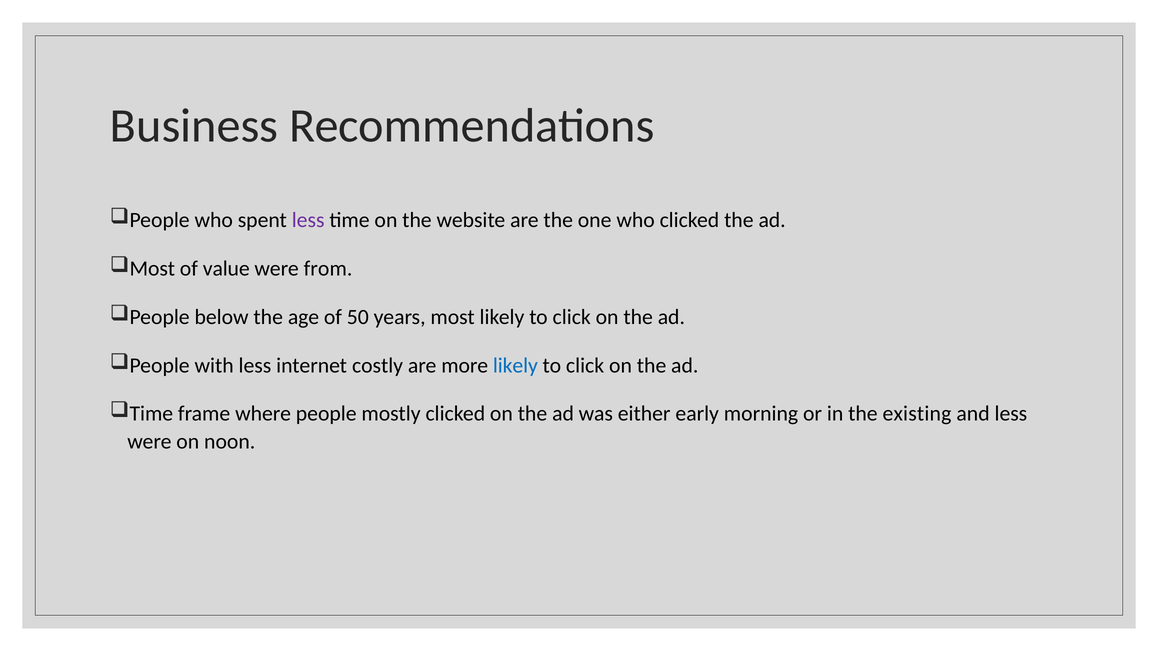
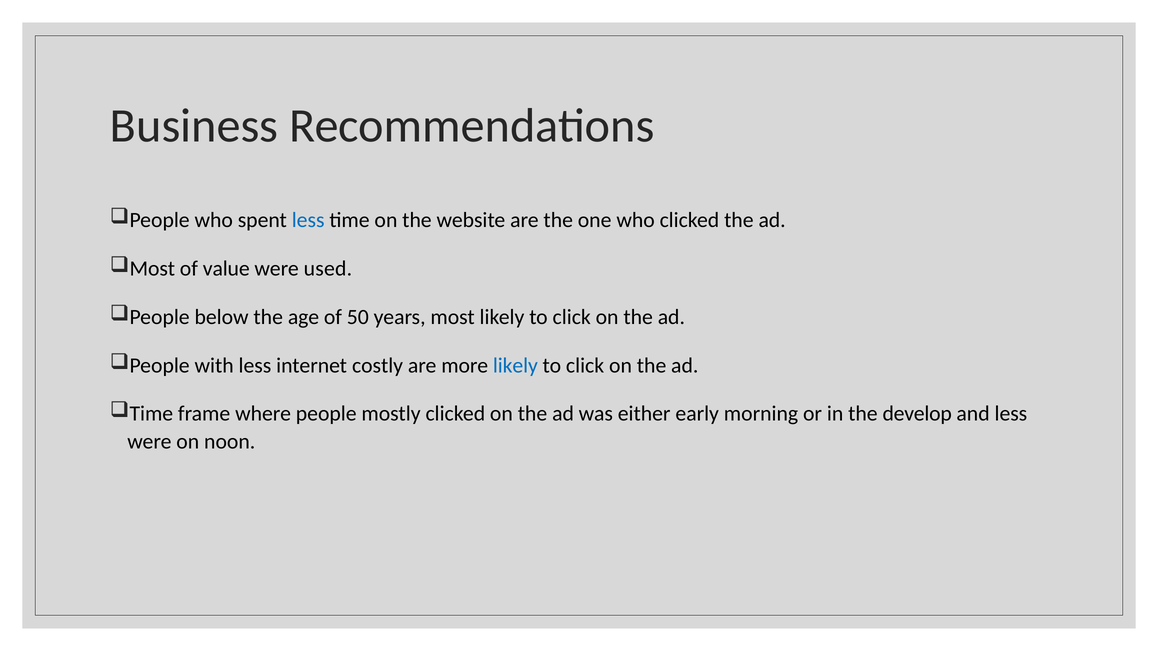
less at (308, 220) colour: purple -> blue
from: from -> used
existing: existing -> develop
